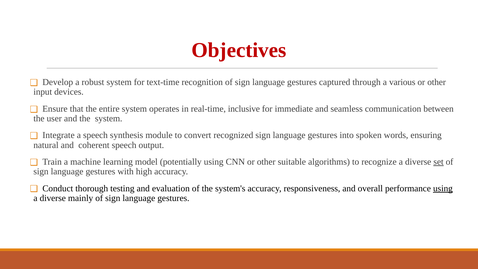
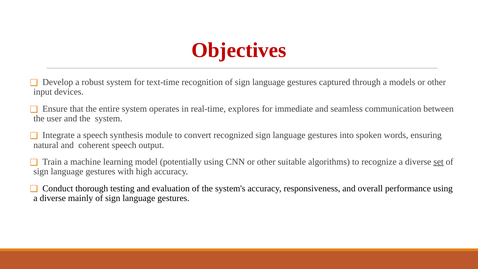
various: various -> models
inclusive: inclusive -> explores
using at (443, 188) underline: present -> none
